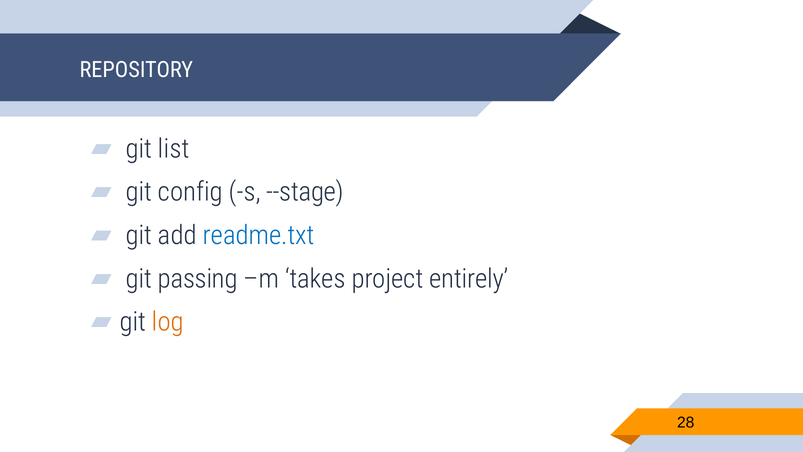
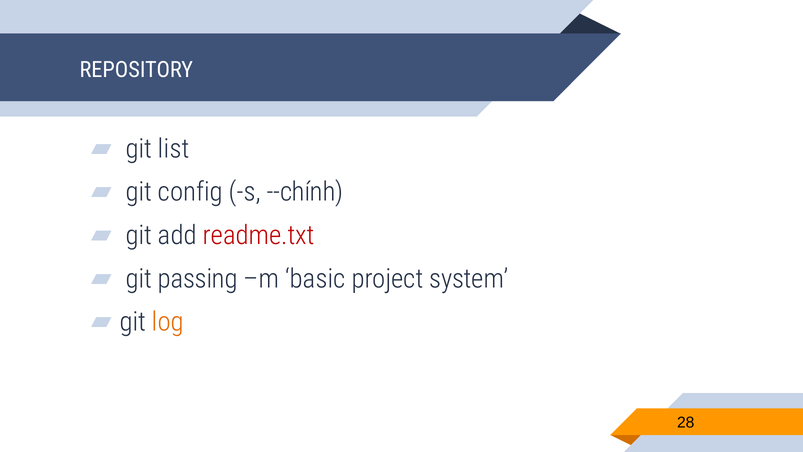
--stage: --stage -> --chính
readme.txt colour: blue -> red
takes: takes -> basic
entirely: entirely -> system
